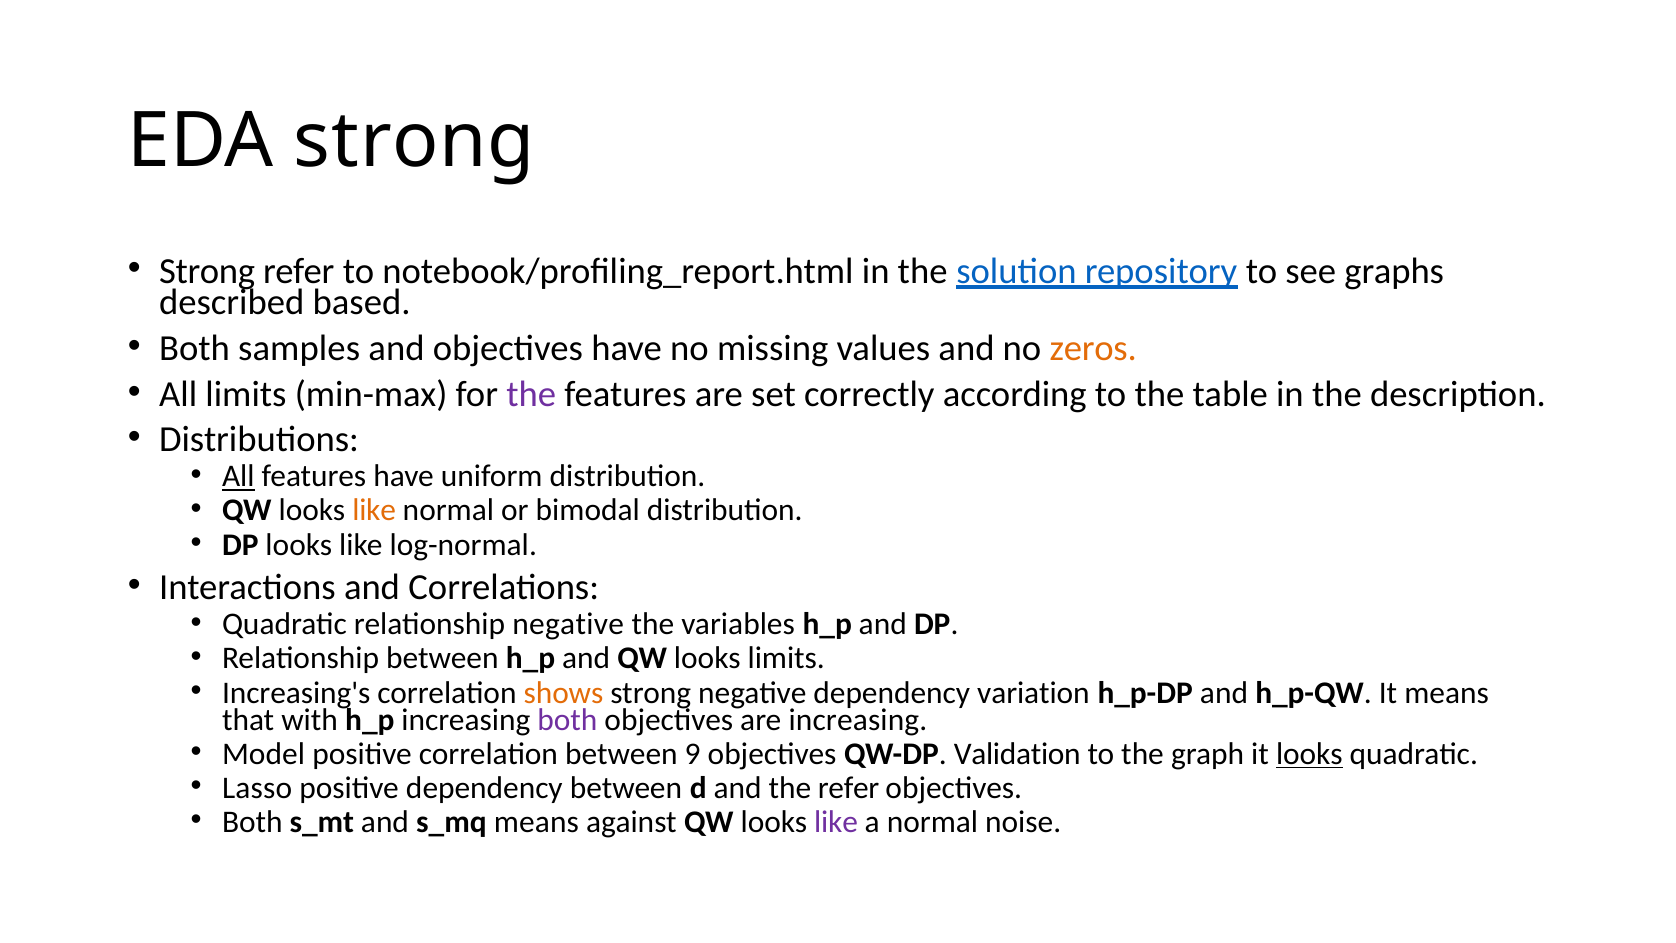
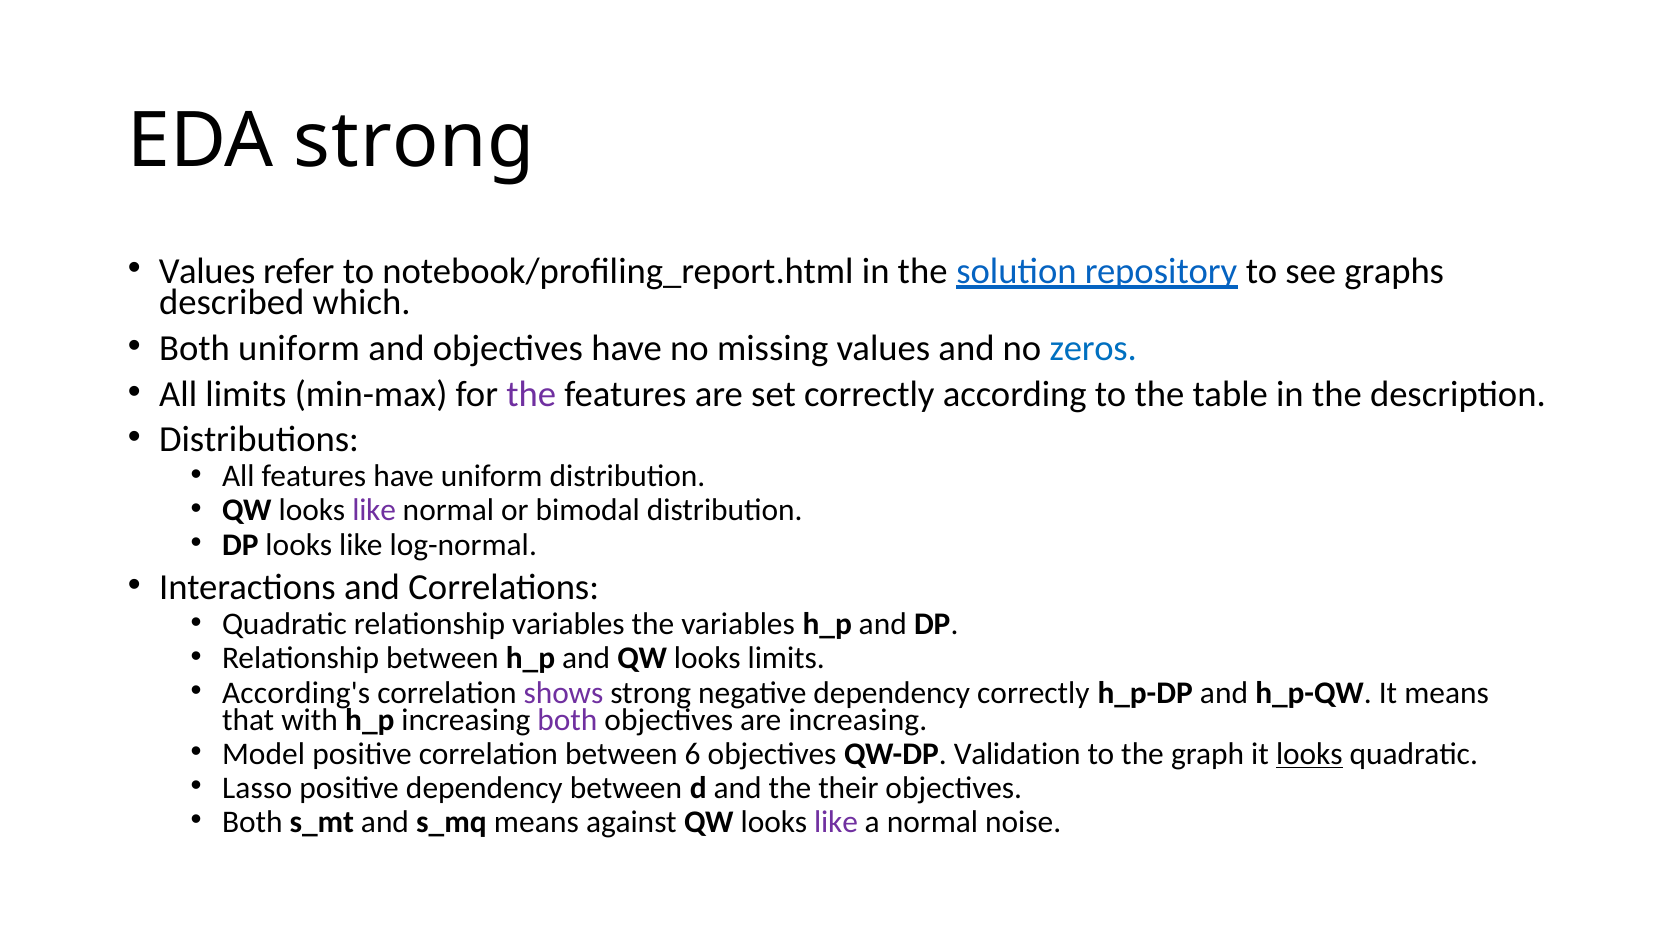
Strong at (207, 271): Strong -> Values
based: based -> which
Both samples: samples -> uniform
zeros colour: orange -> blue
All at (238, 476) underline: present -> none
like at (374, 510) colour: orange -> purple
relationship negative: negative -> variables
Increasing's: Increasing's -> According's
shows colour: orange -> purple
dependency variation: variation -> correctly
9: 9 -> 6
the refer: refer -> their
